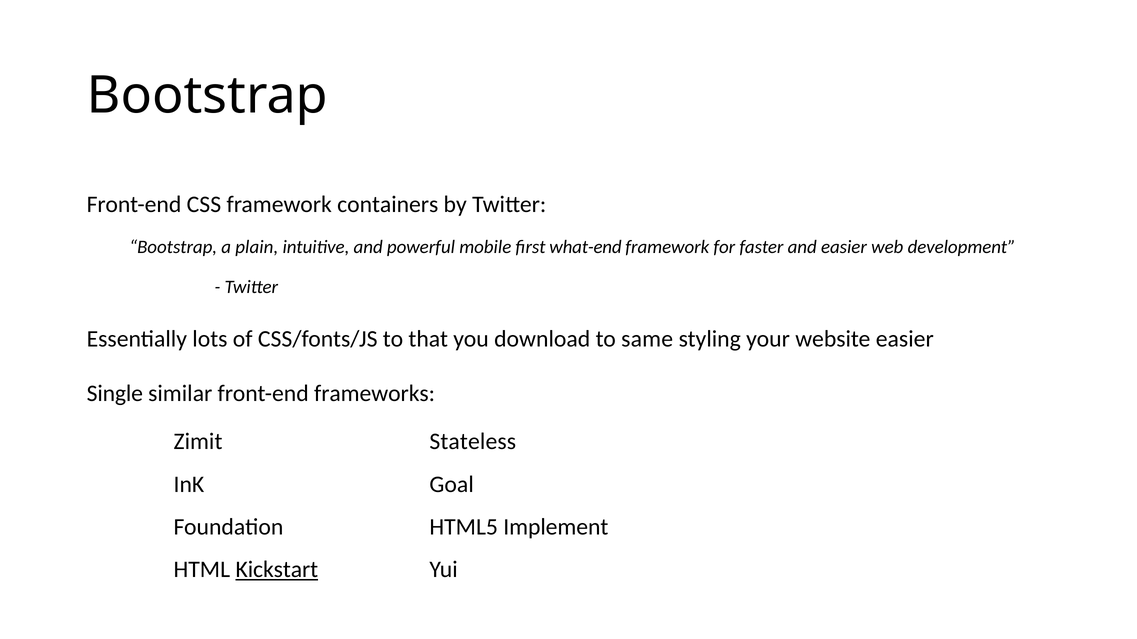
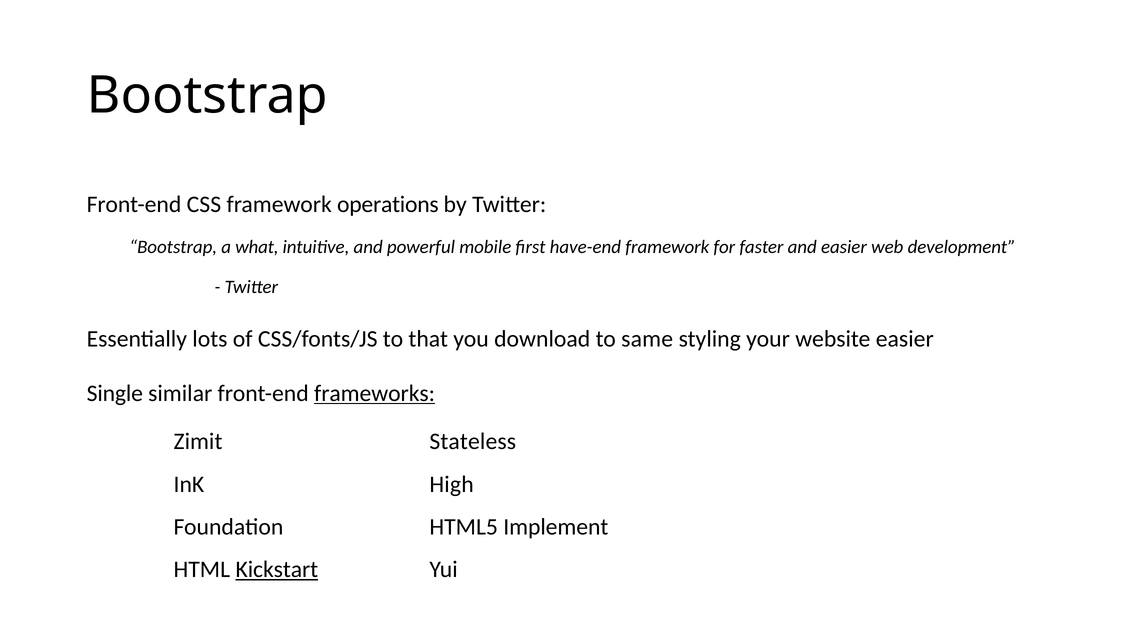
containers: containers -> operations
plain: plain -> what
what-end: what-end -> have-end
frameworks underline: none -> present
Goal: Goal -> High
